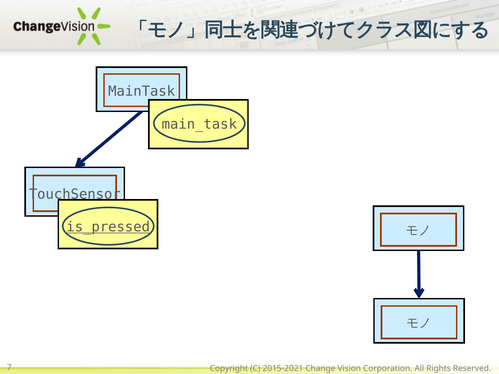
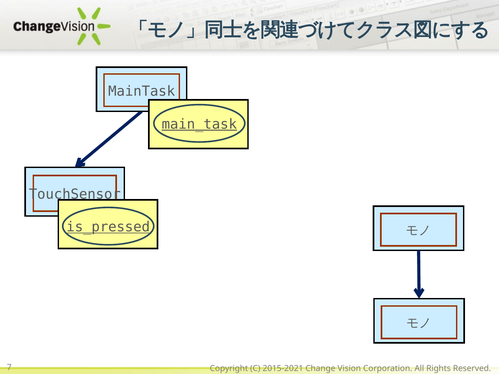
main_task underline: none -> present
